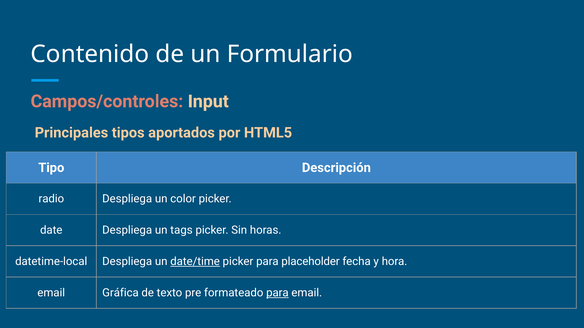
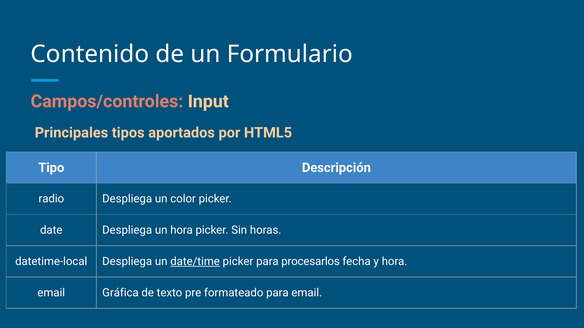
un tags: tags -> hora
placeholder: placeholder -> procesarlos
para at (277, 293) underline: present -> none
